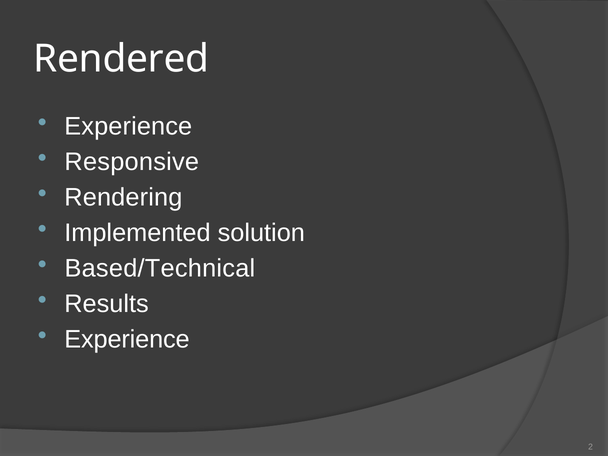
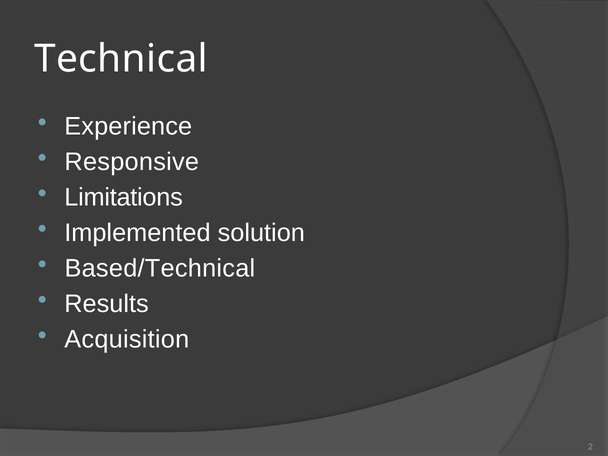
Rendered: Rendered -> Technical
Rendering: Rendering -> Limitations
Experience at (127, 339): Experience -> Acquisition
